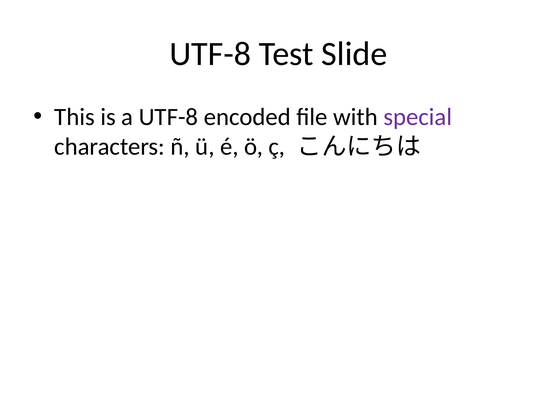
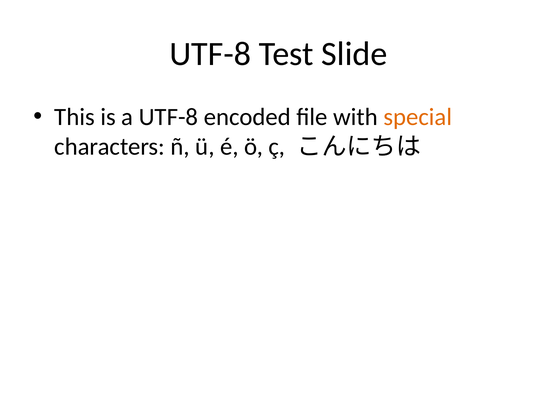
special colour: purple -> orange
